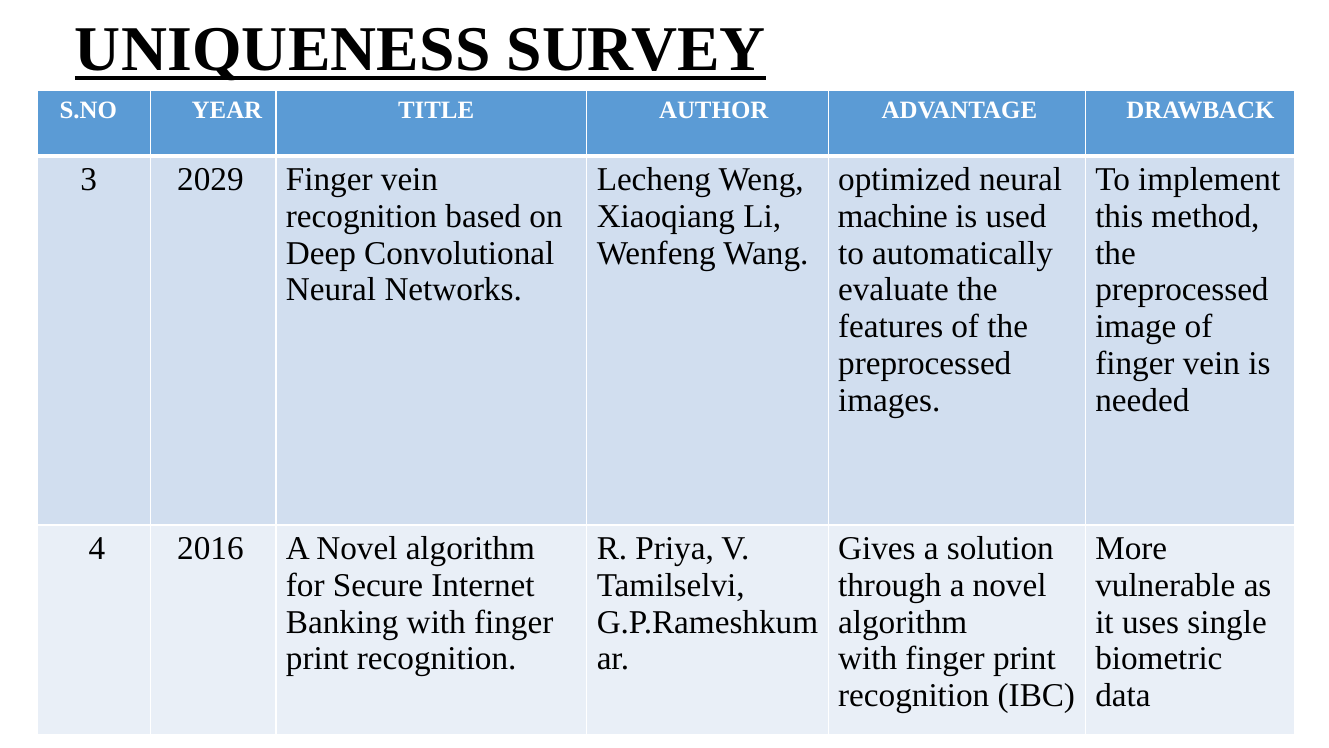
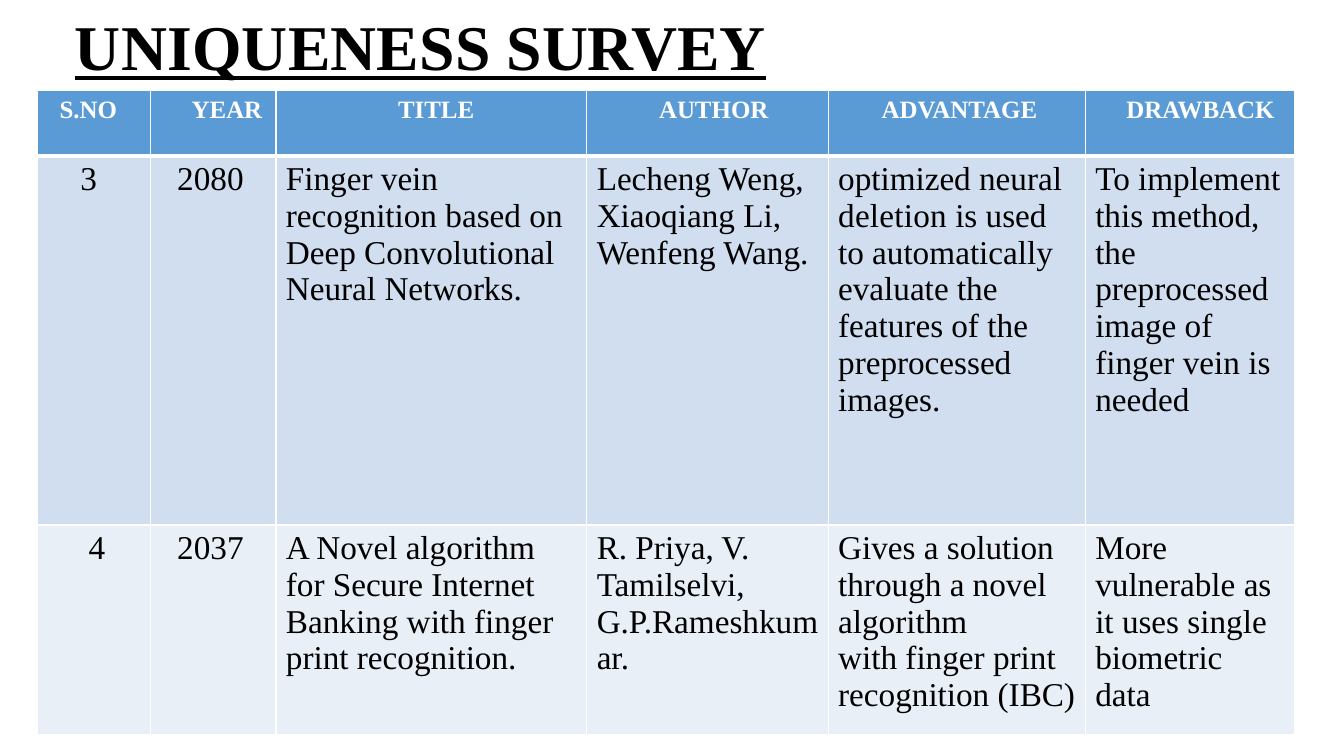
2029: 2029 -> 2080
machine: machine -> deletion
2016: 2016 -> 2037
